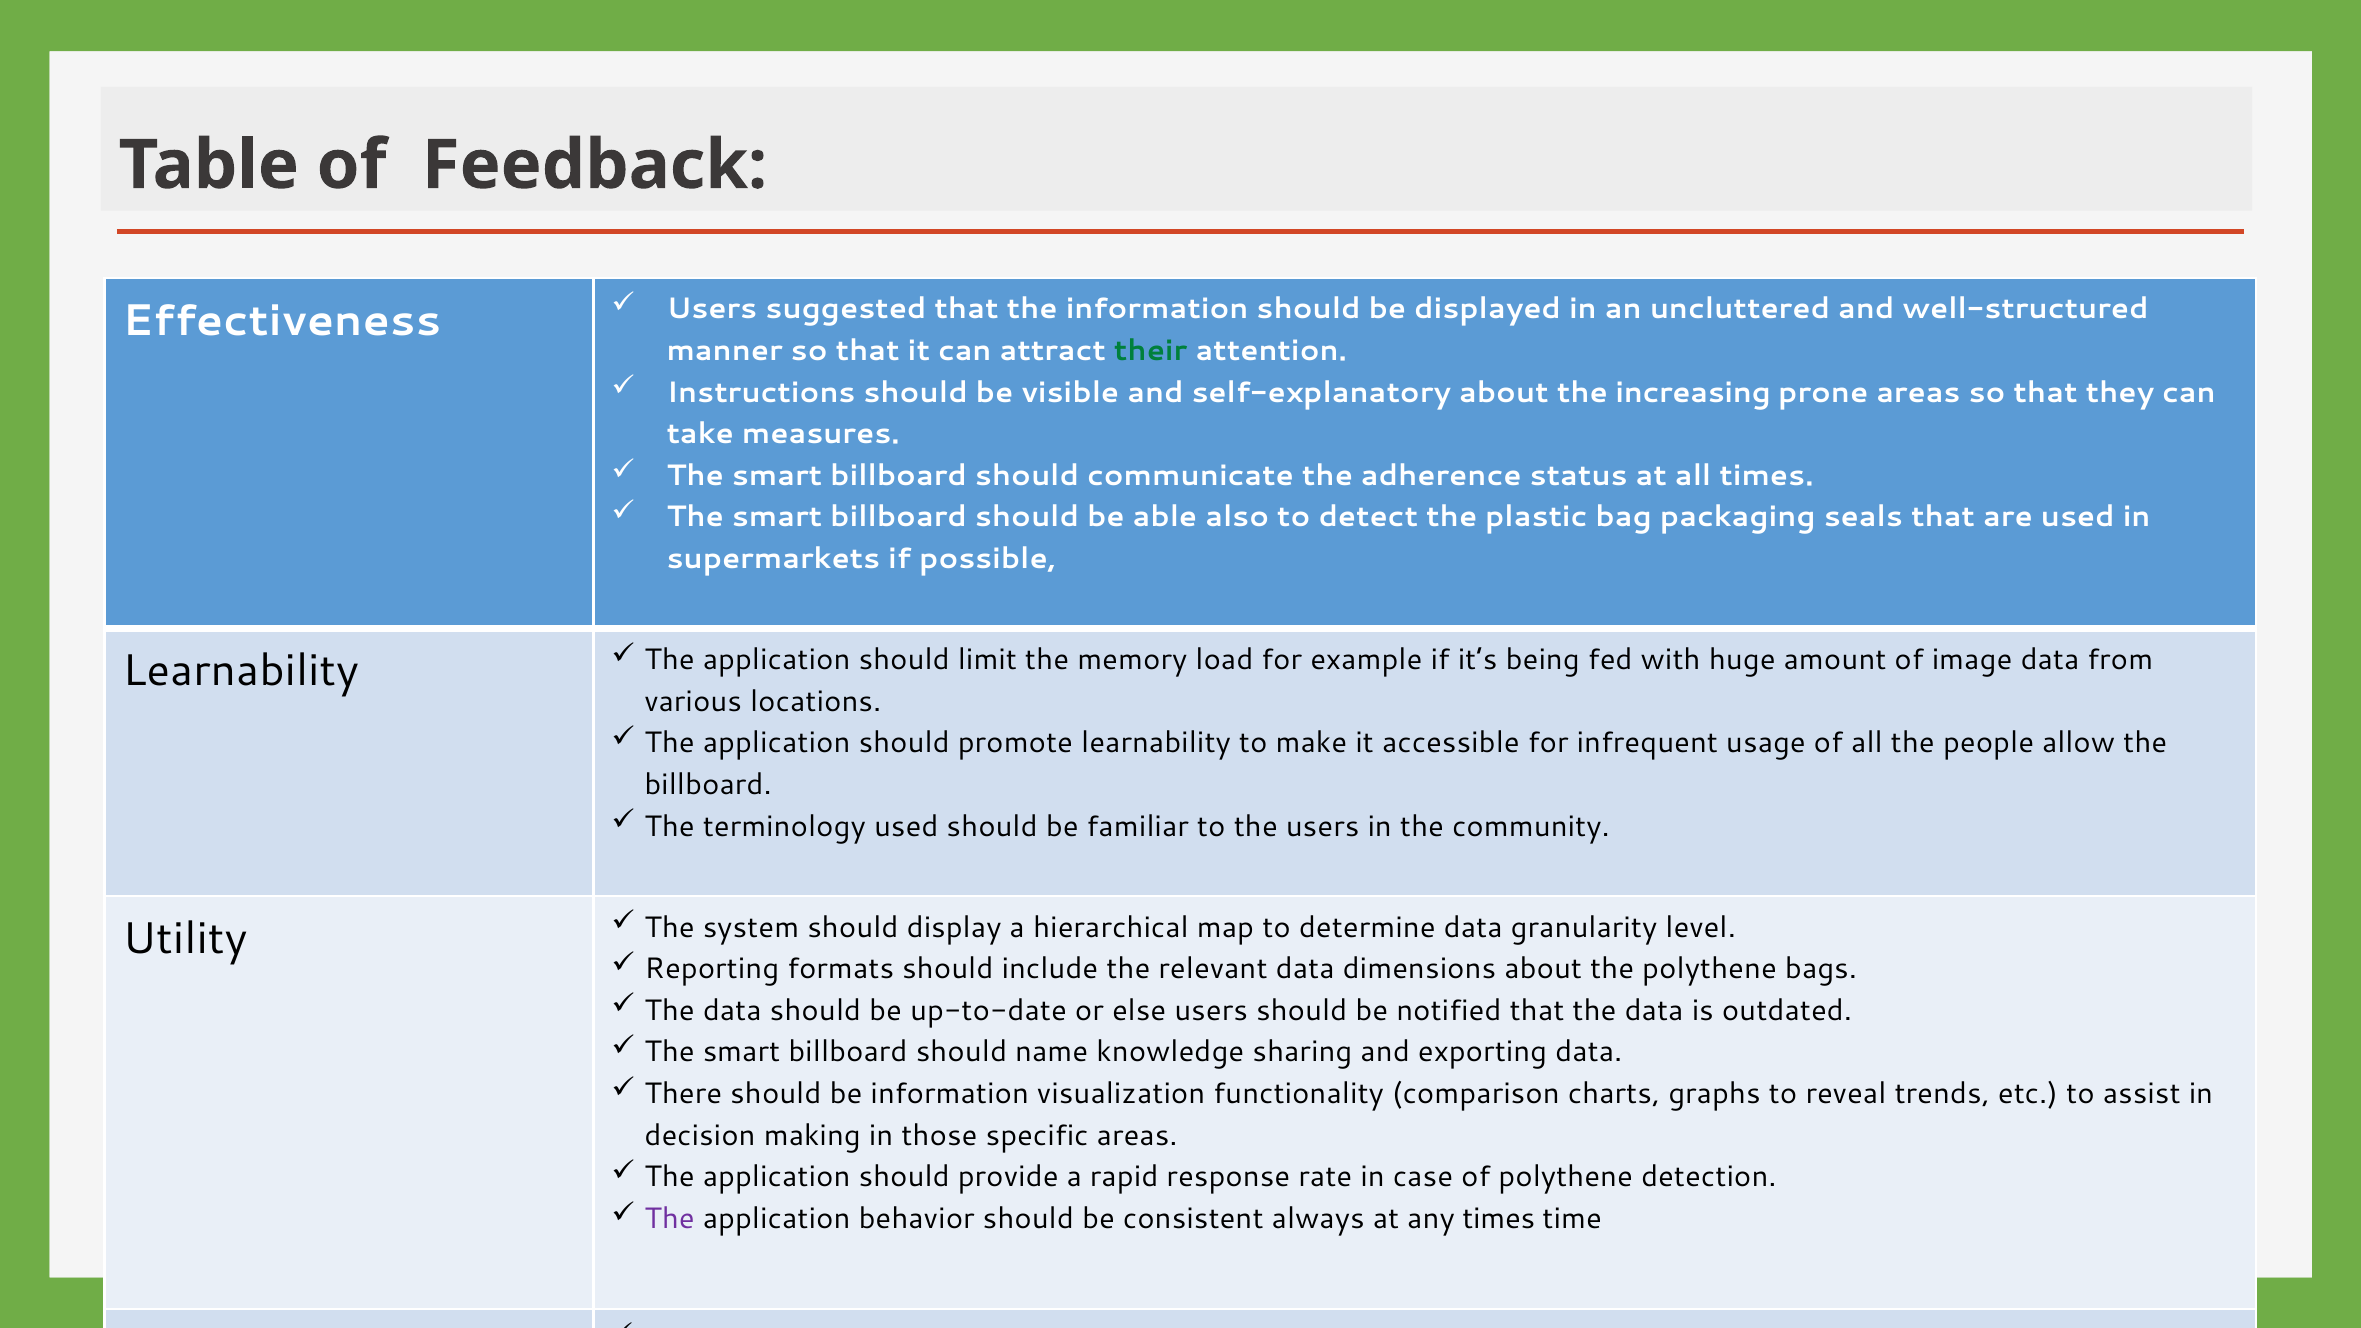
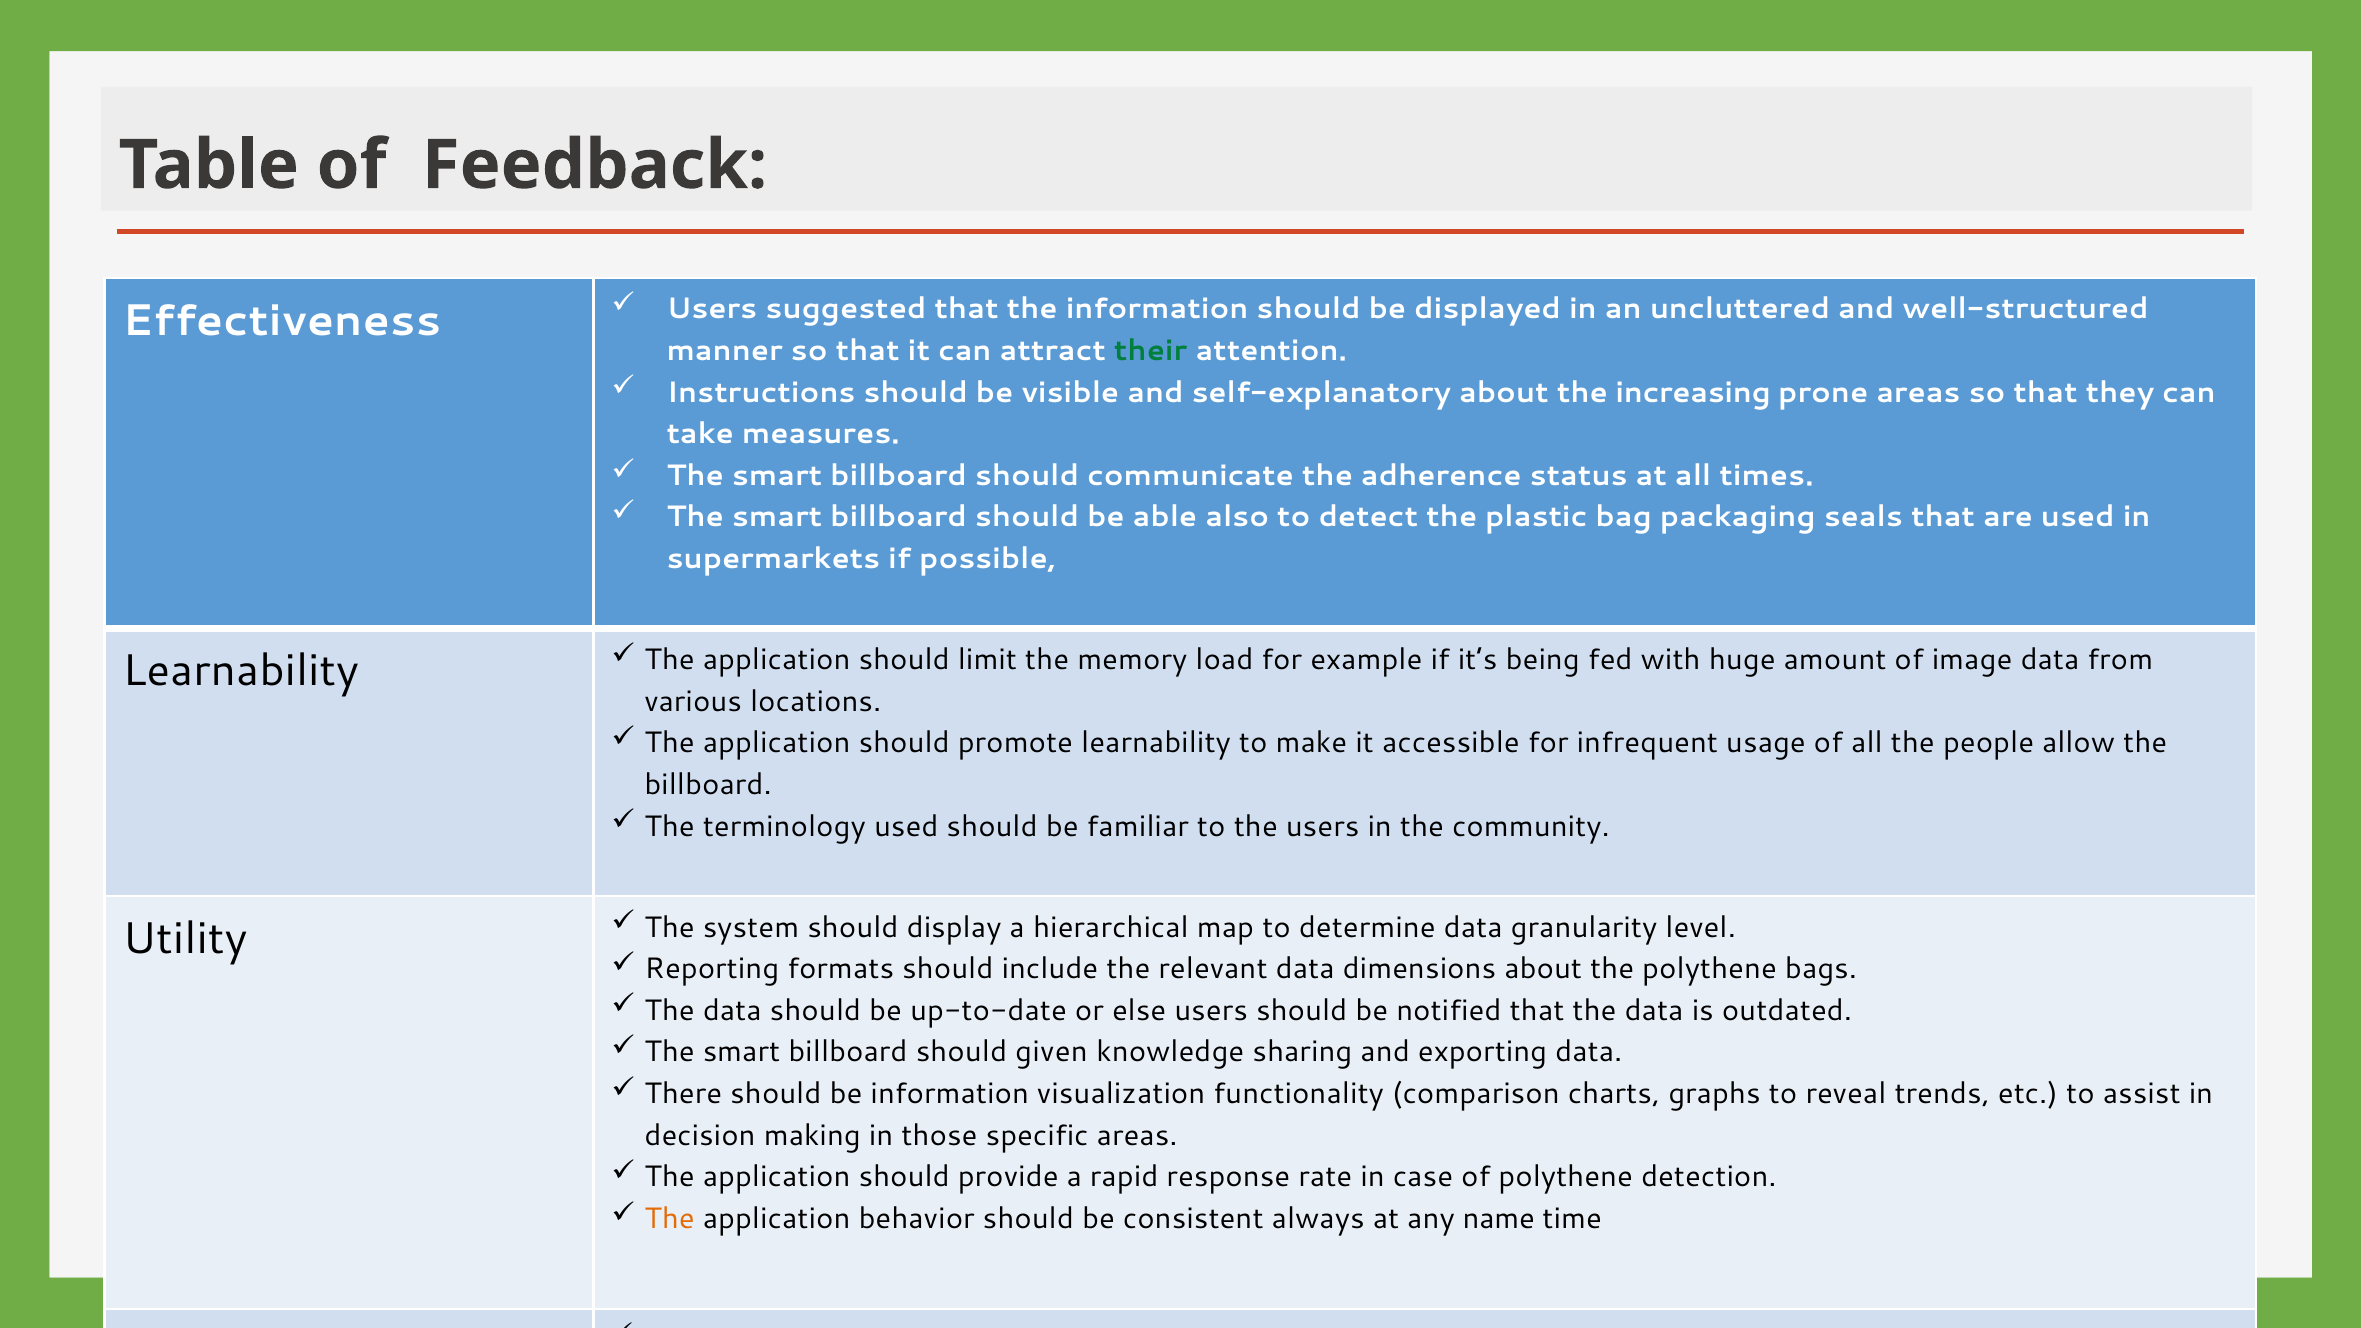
name: name -> given
The at (670, 1219) colour: purple -> orange
any times: times -> name
